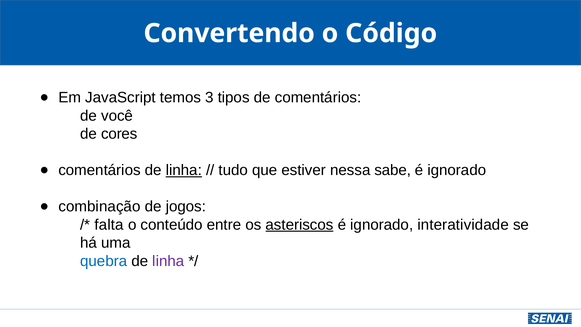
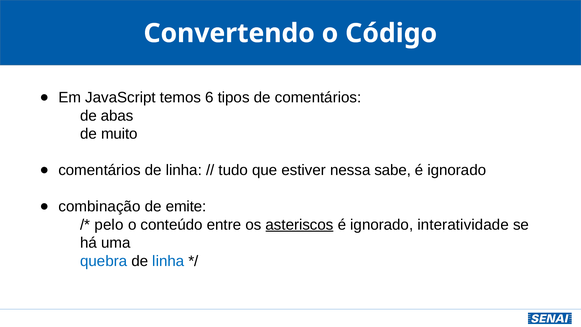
3: 3 -> 6
você: você -> abas
cores: cores -> muito
linha at (184, 170) underline: present -> none
jogos: jogos -> emite
falta: falta -> pelo
linha at (168, 261) colour: purple -> blue
